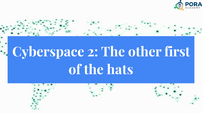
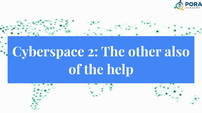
first: first -> also
hats: hats -> help
